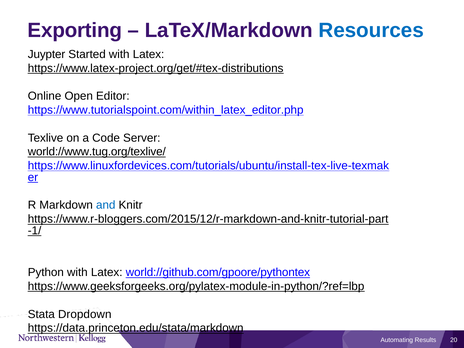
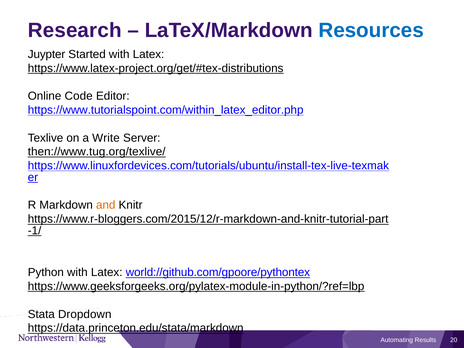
Exporting: Exporting -> Research
Open: Open -> Code
Code: Code -> Write
world://www.tug.org/texlive/: world://www.tug.org/texlive/ -> then://www.tug.org/texlive/
and colour: blue -> orange
